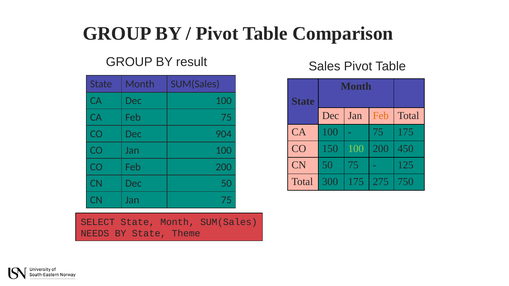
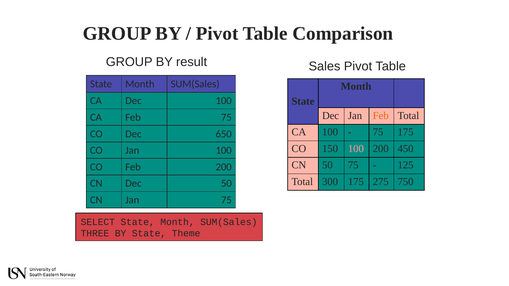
904: 904 -> 650
100 at (356, 149) colour: light green -> pink
NEEDS: NEEDS -> THREE
